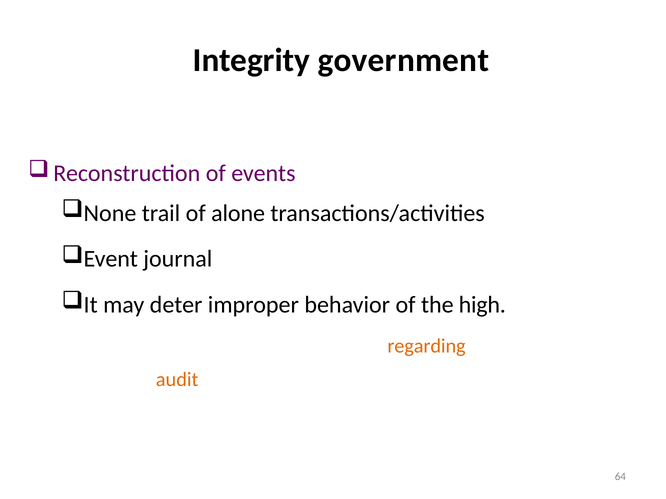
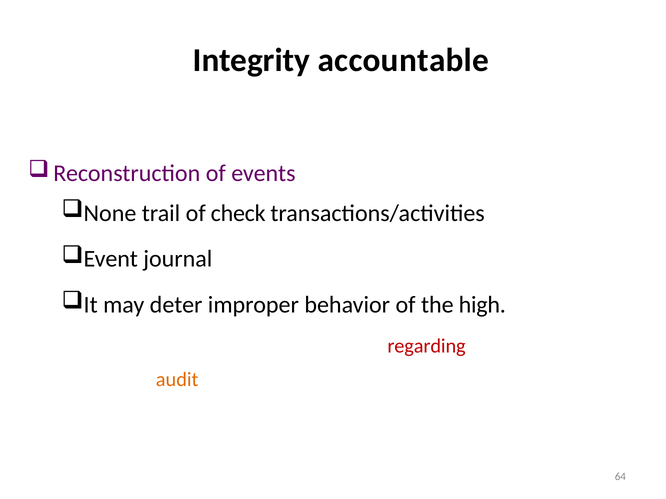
government: government -> accountable
alone: alone -> check
regarding colour: orange -> red
